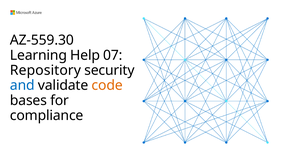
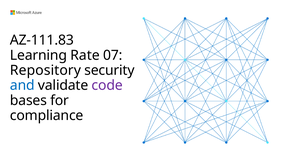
AZ-559.30: AZ-559.30 -> AZ-111.83
Help: Help -> Rate
code colour: orange -> purple
